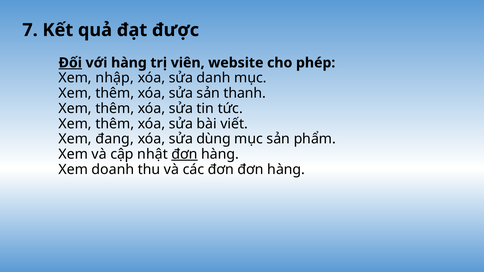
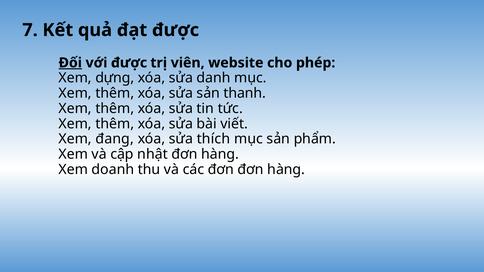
với hàng: hàng -> được
nhập: nhập -> dựng
dùng: dùng -> thích
đơn at (184, 154) underline: present -> none
